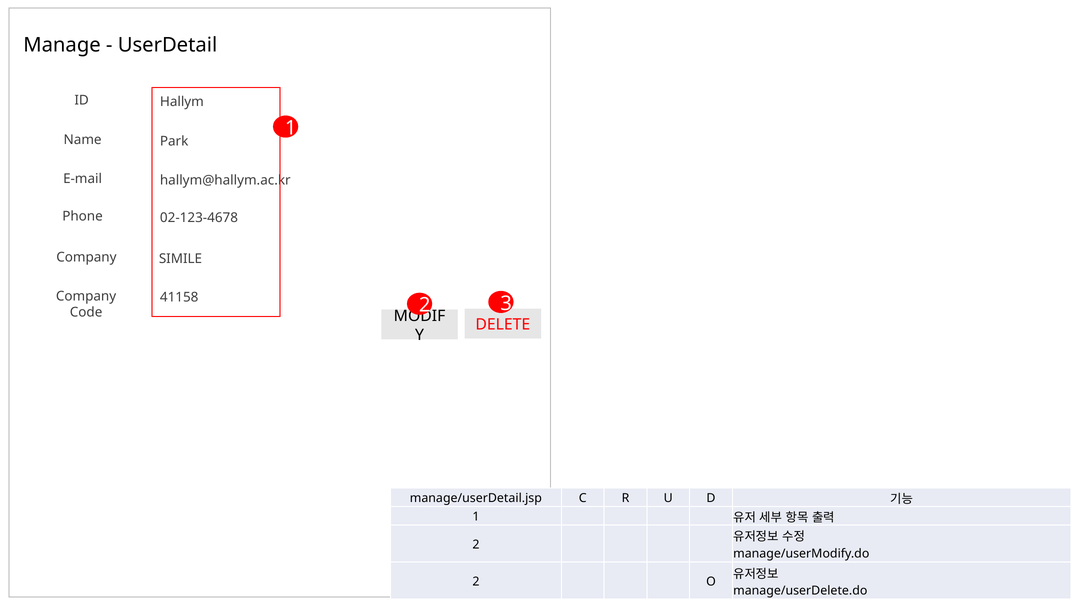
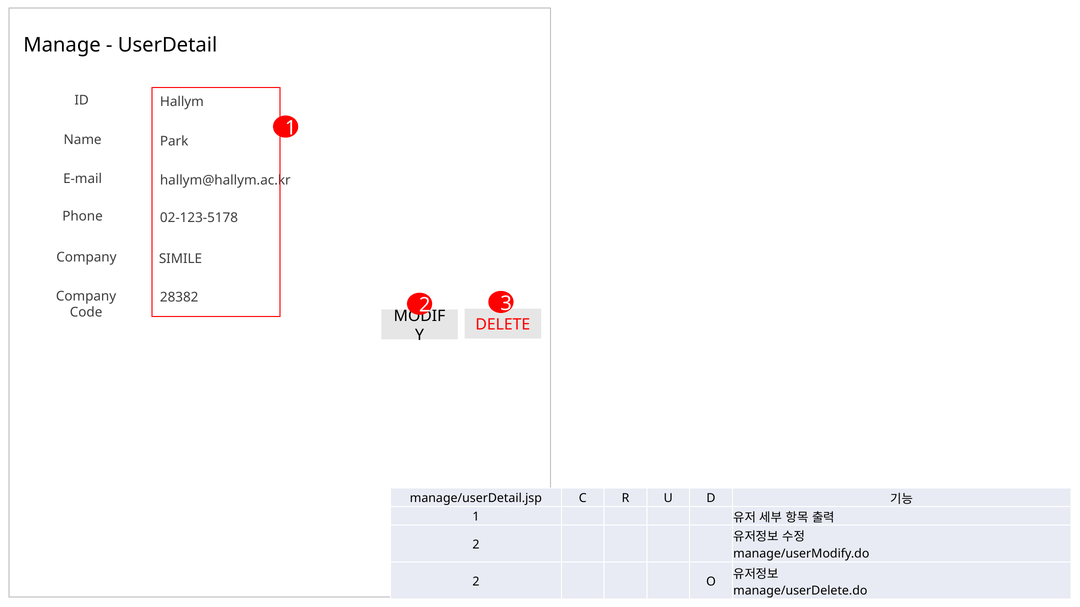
02-123-4678: 02-123-4678 -> 02-123-5178
41158: 41158 -> 28382
